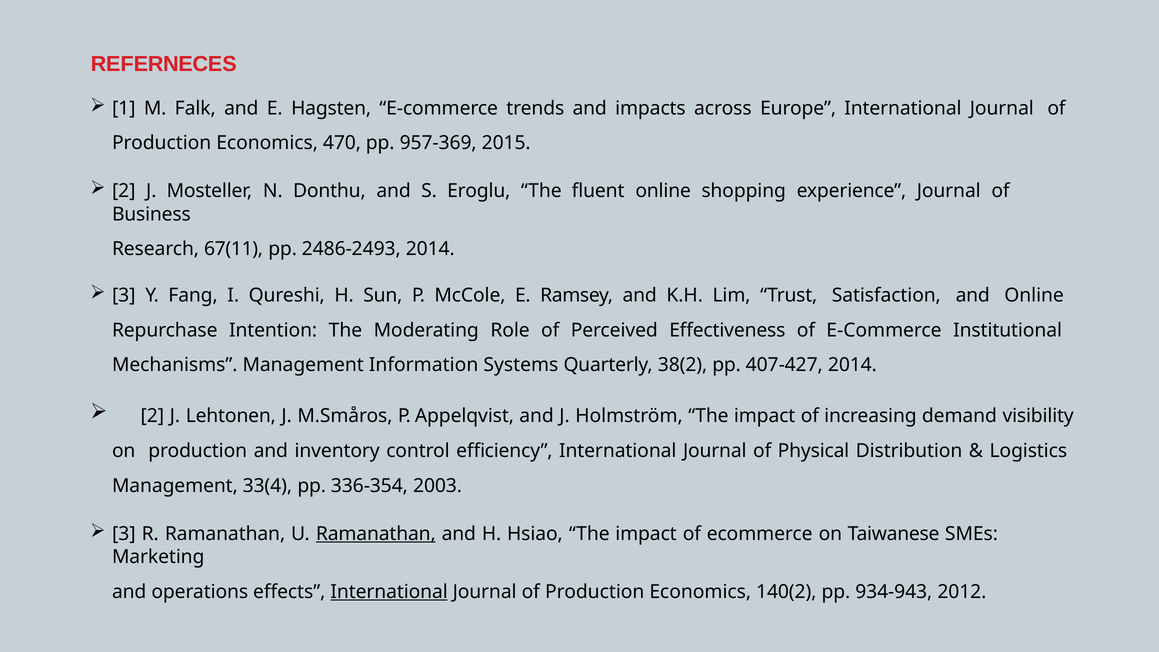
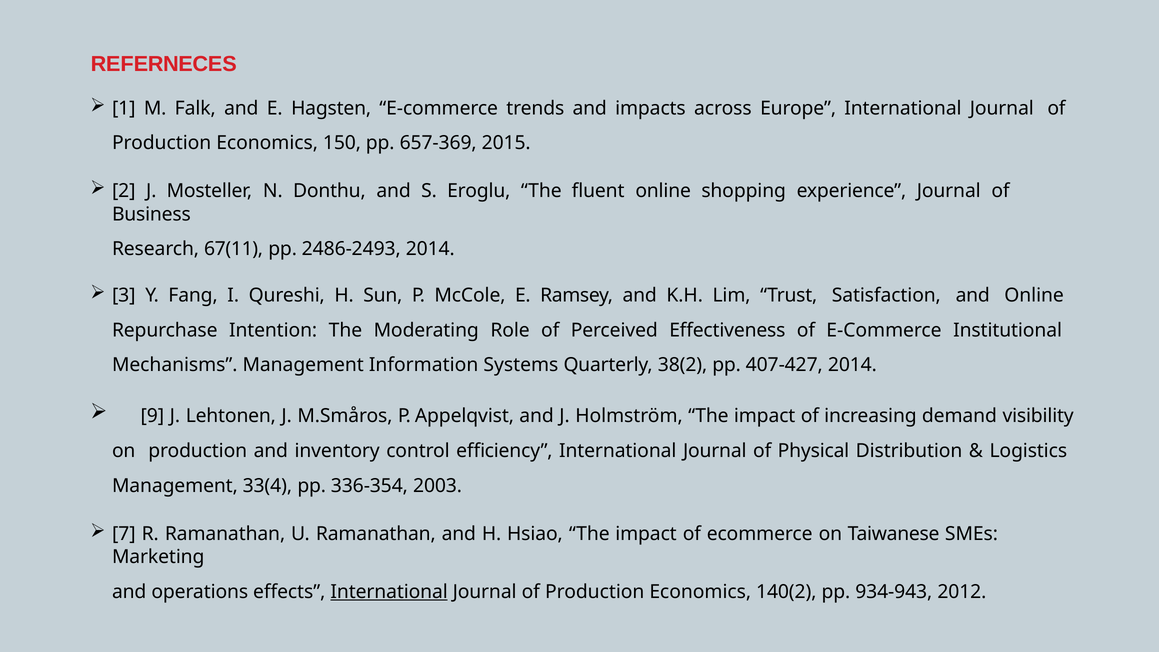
470: 470 -> 150
957-369: 957-369 -> 657-369
2 at (152, 416): 2 -> 9
3 at (124, 534): 3 -> 7
Ramanathan at (376, 534) underline: present -> none
